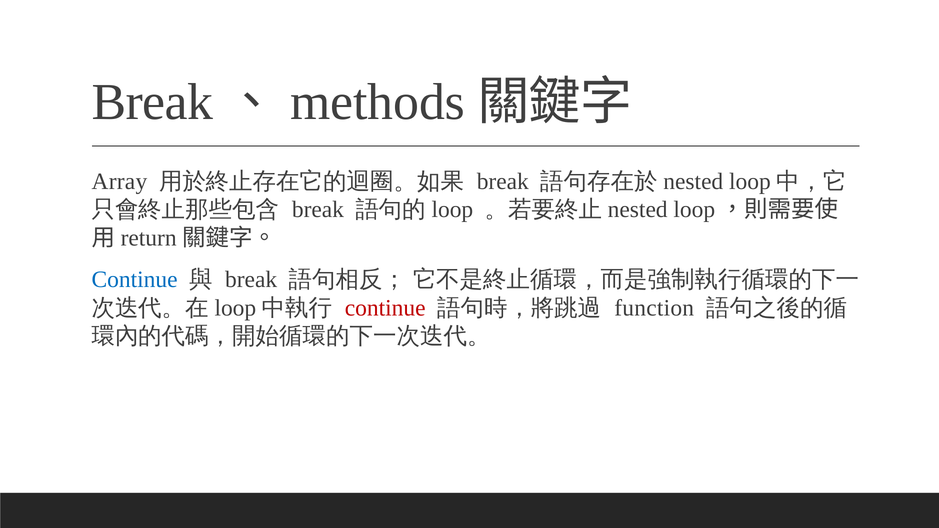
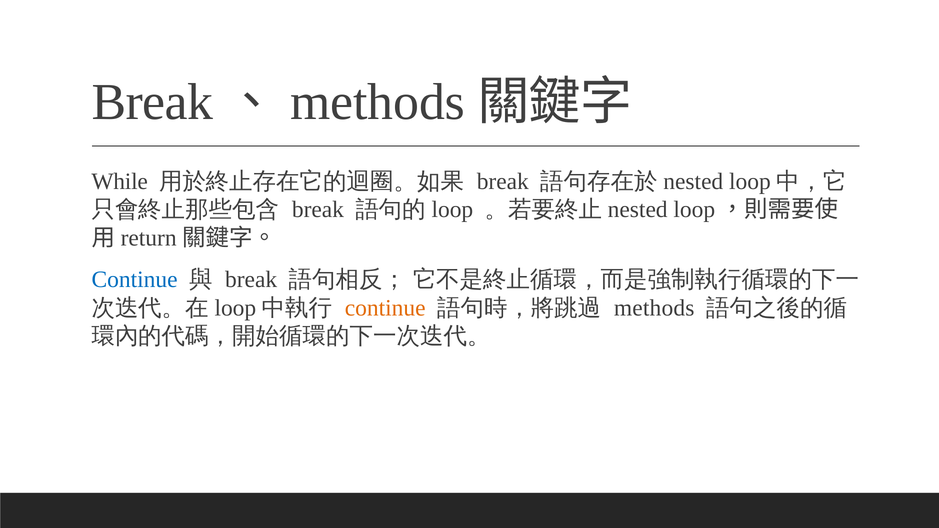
Array: Array -> While
continue at (385, 308) colour: red -> orange
function at (654, 308): function -> methods
